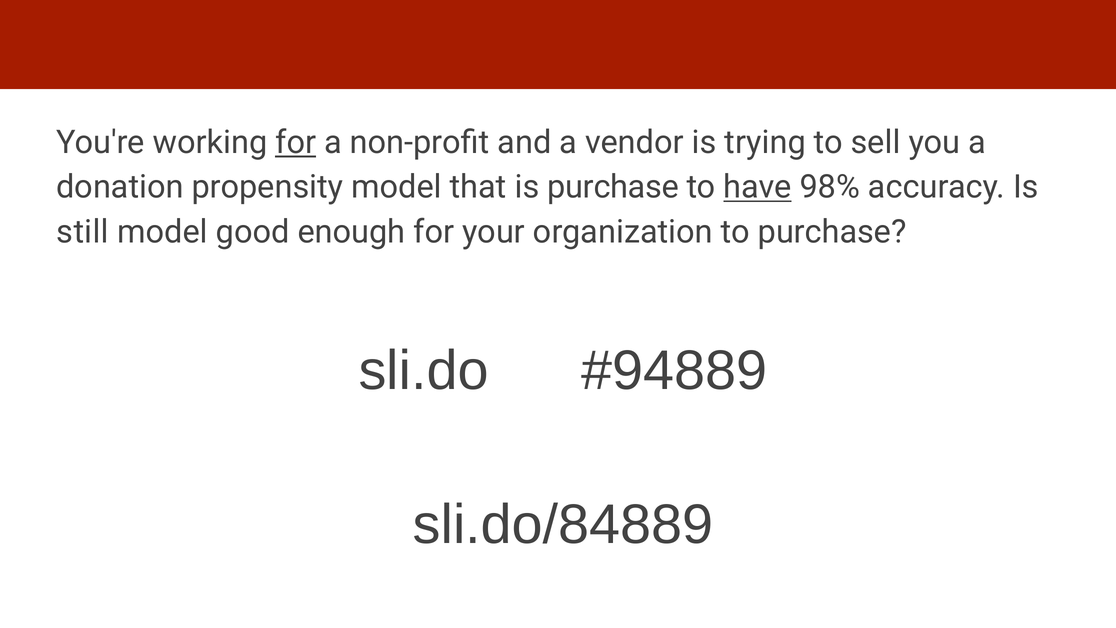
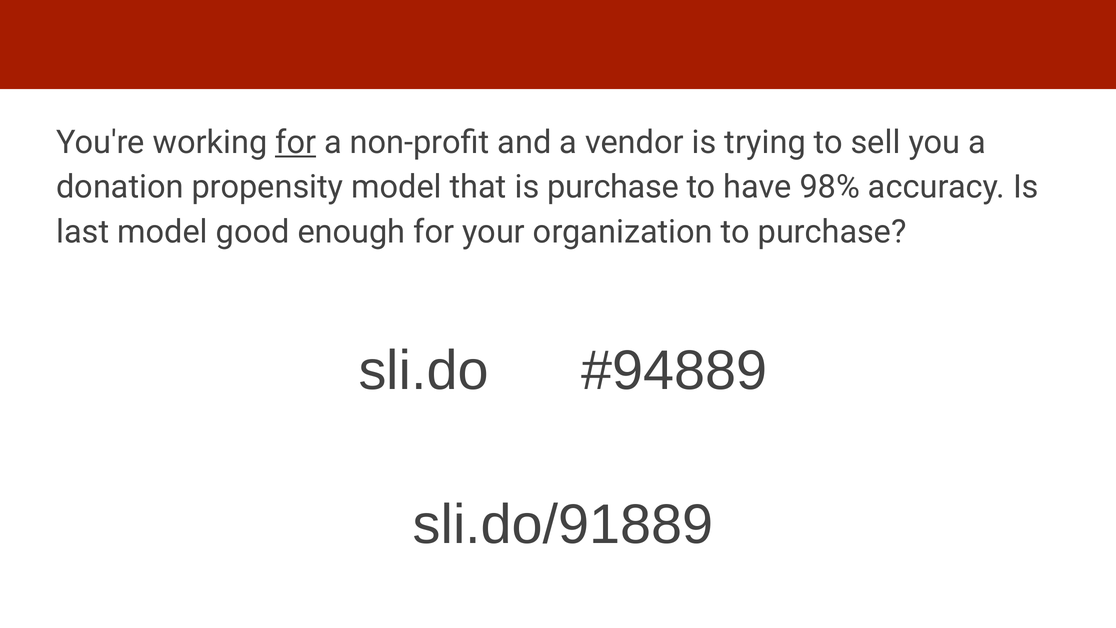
have underline: present -> none
still: still -> last
sli.do/84889: sli.do/84889 -> sli.do/91889
